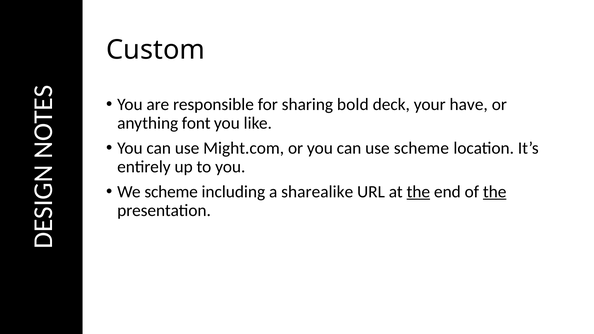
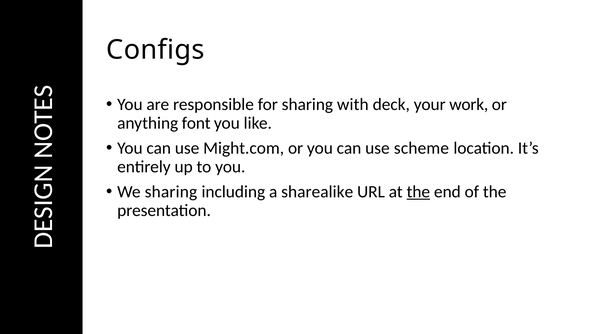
Custom: Custom -> Configs
bold: bold -> with
have: have -> work
We scheme: scheme -> sharing
the at (495, 192) underline: present -> none
